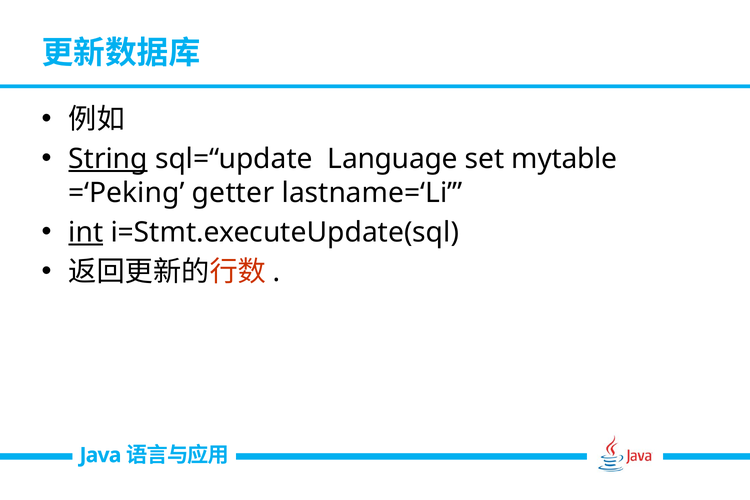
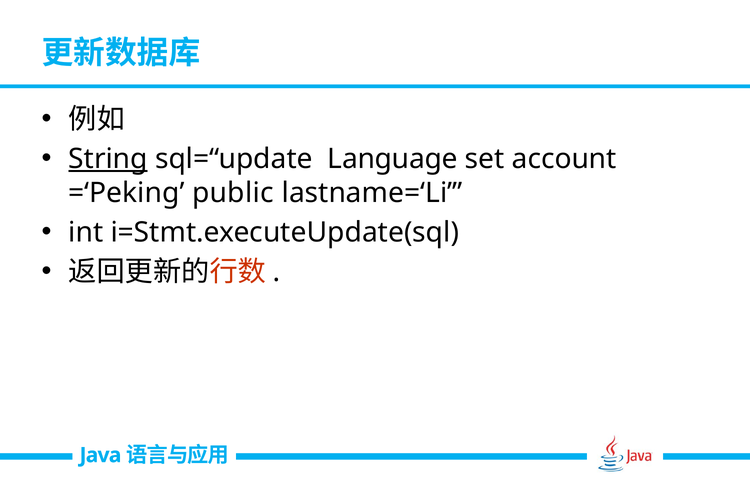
mytable: mytable -> account
getter: getter -> public
int underline: present -> none
